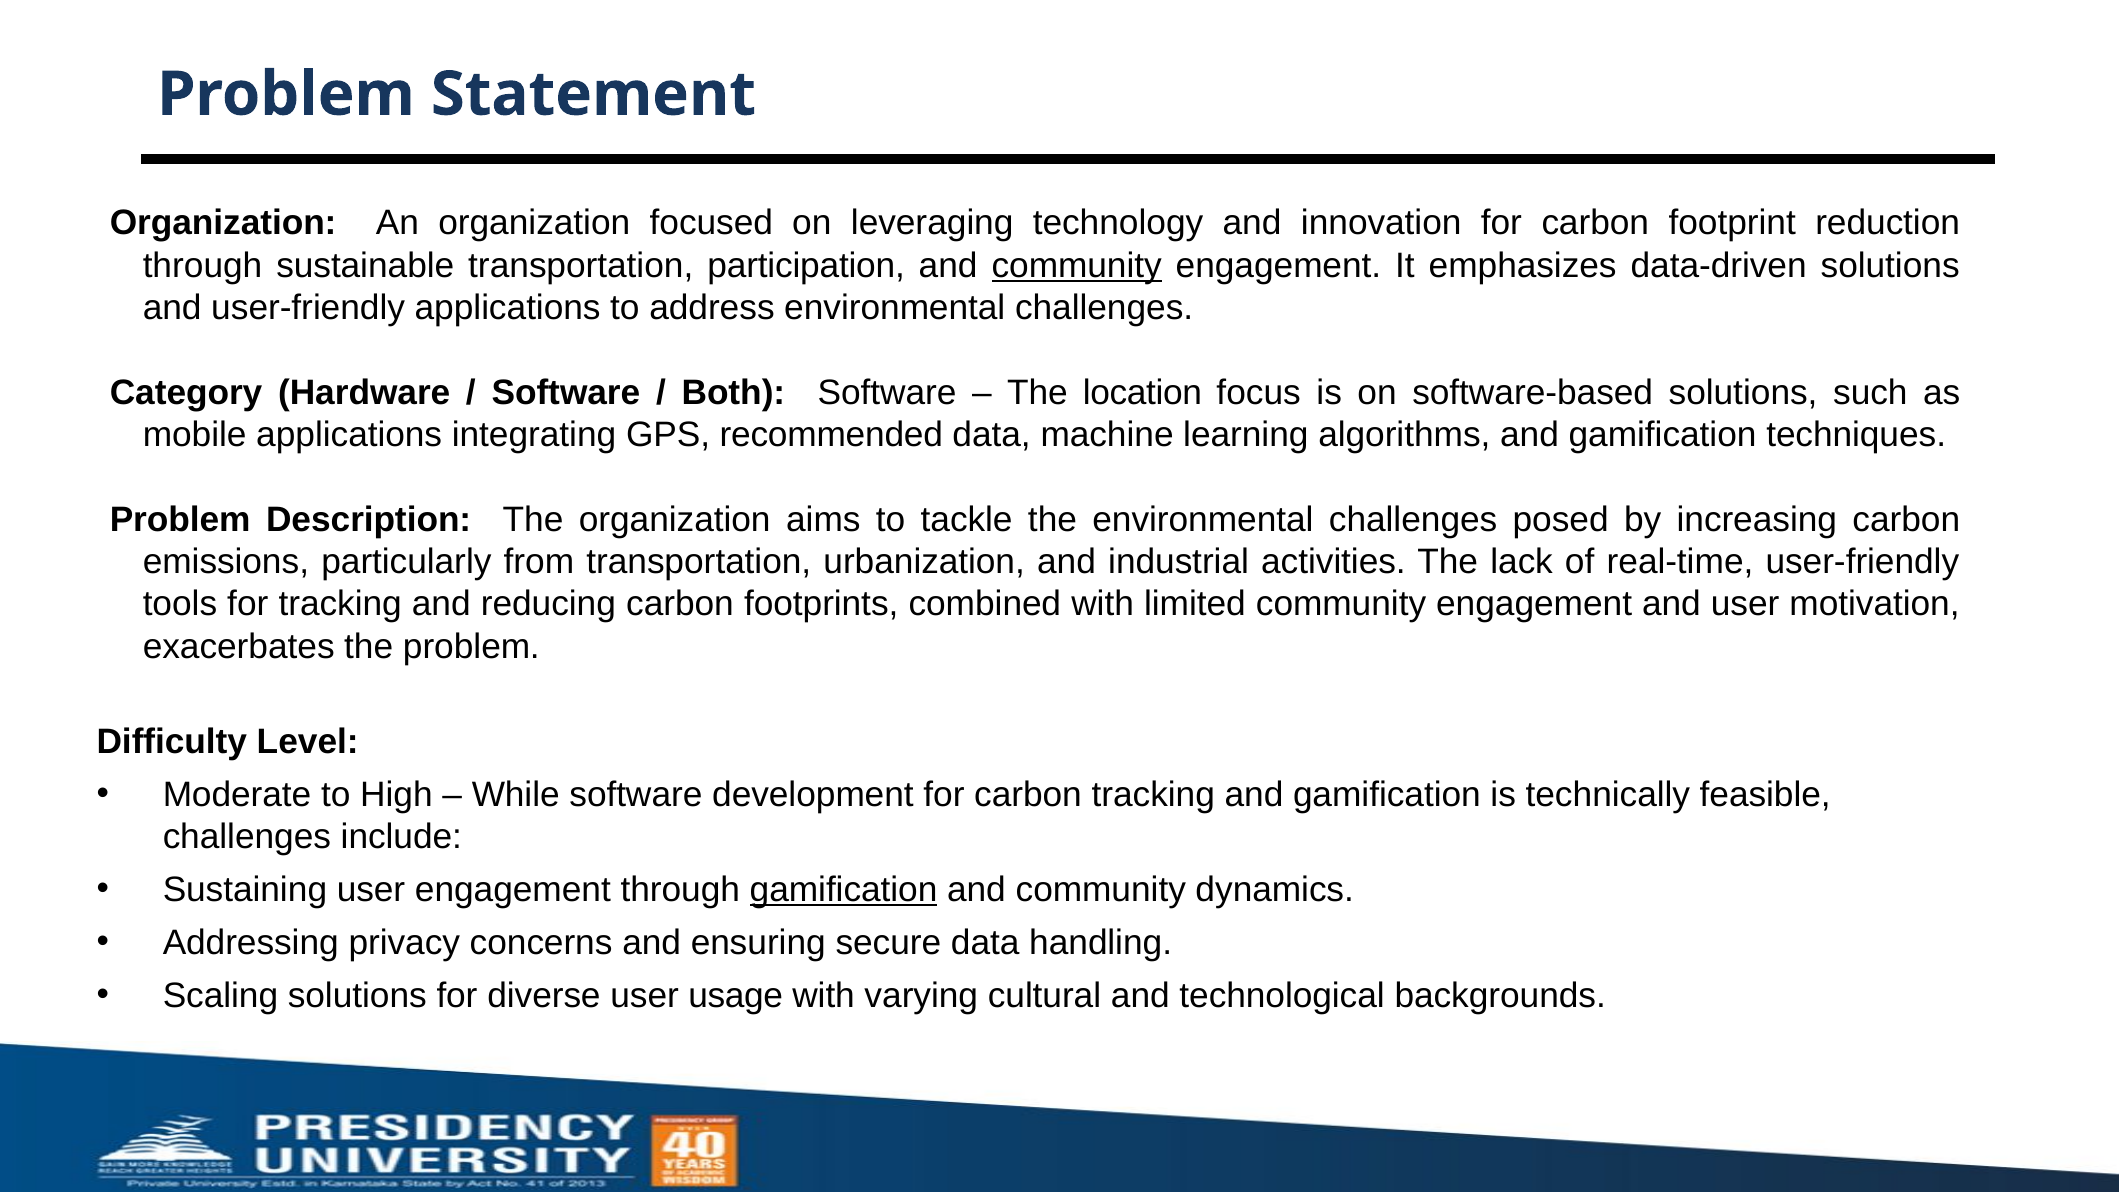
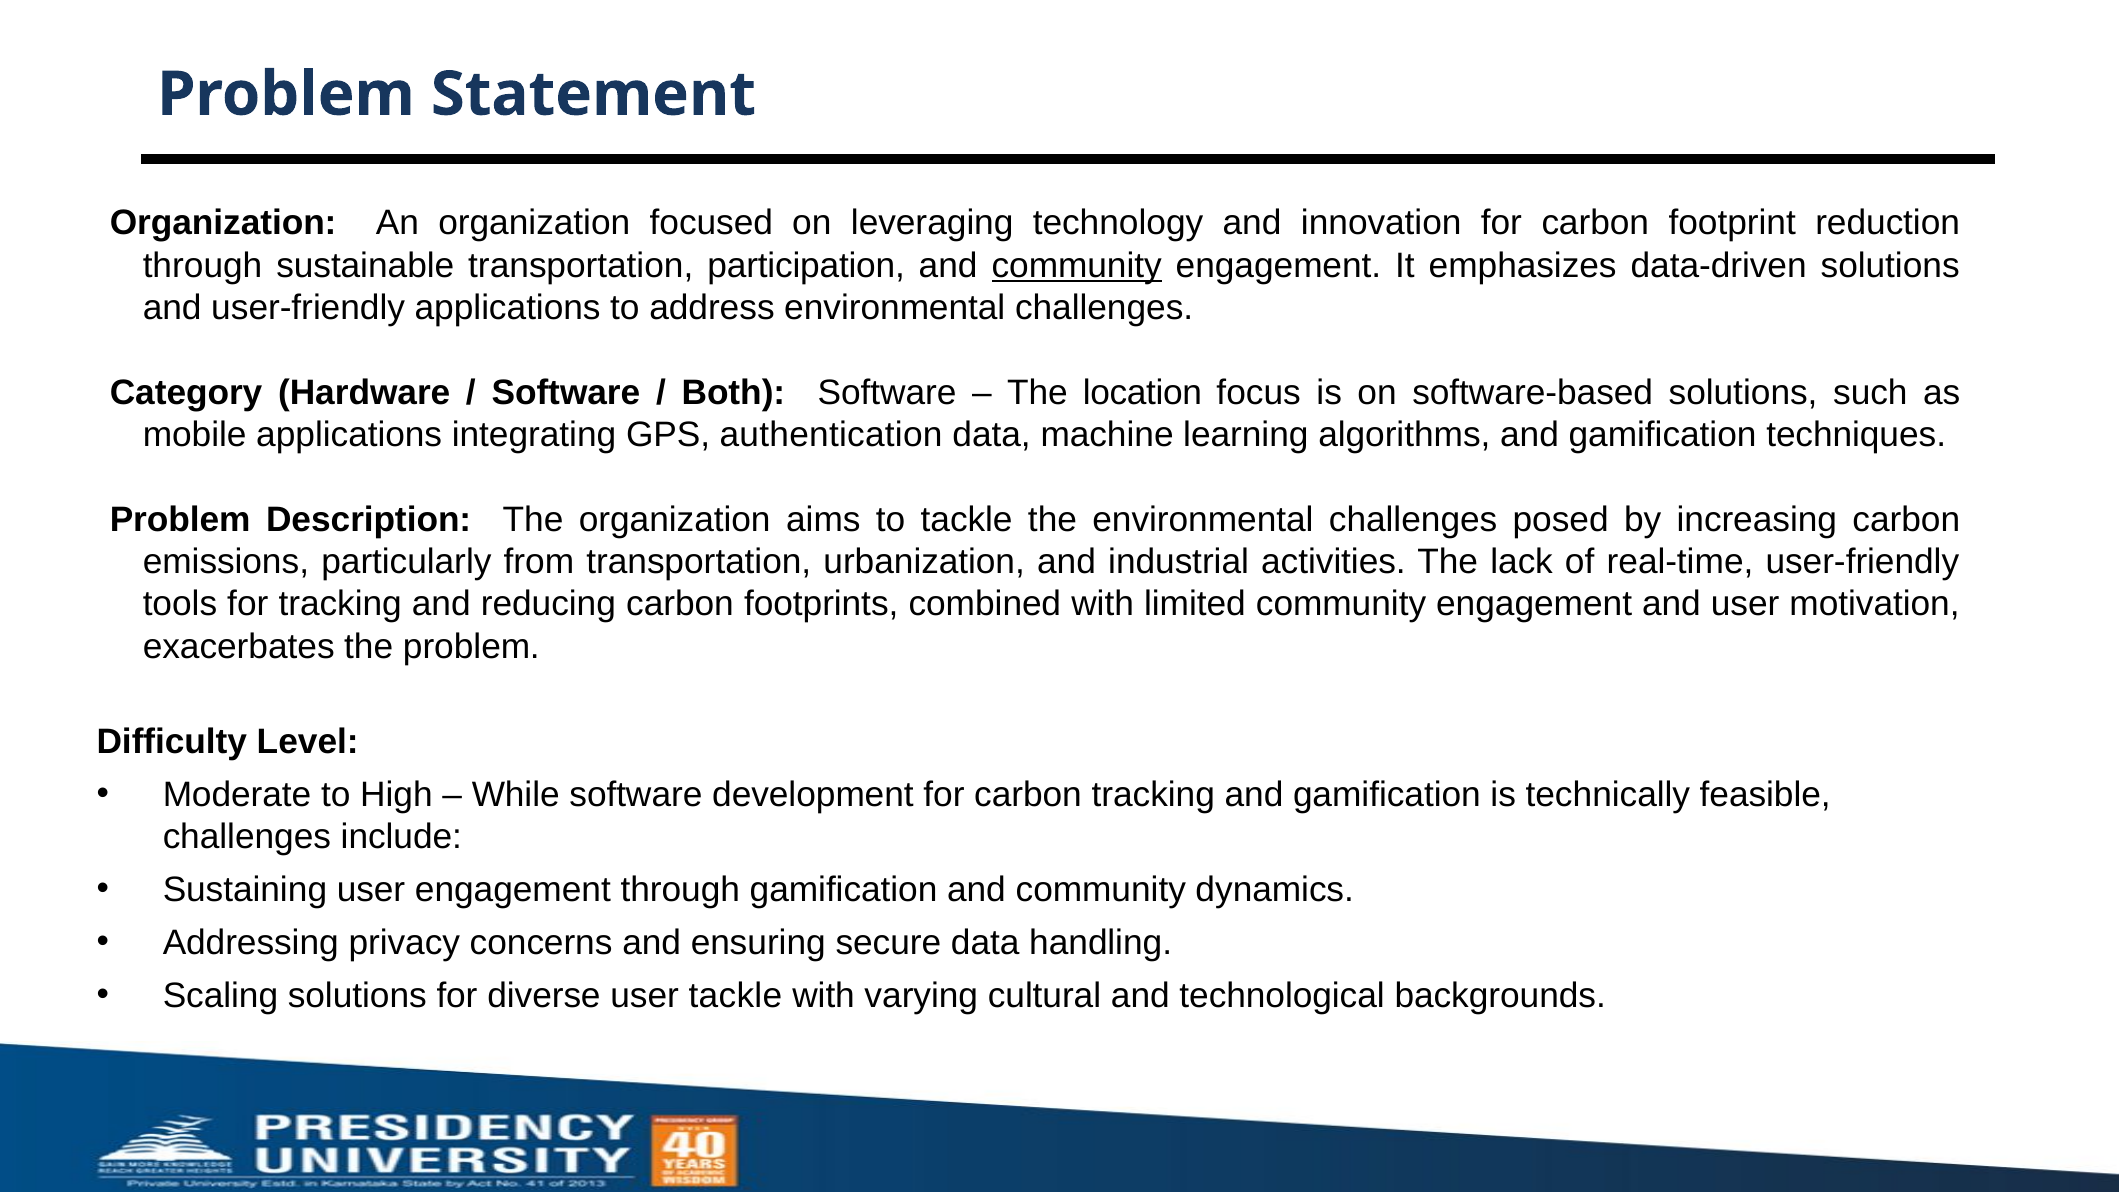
recommended: recommended -> authentication
gamification at (844, 890) underline: present -> none
user usage: usage -> tackle
